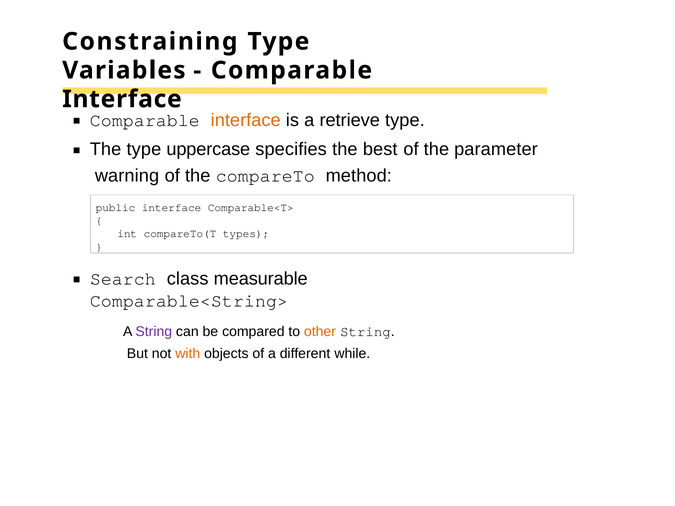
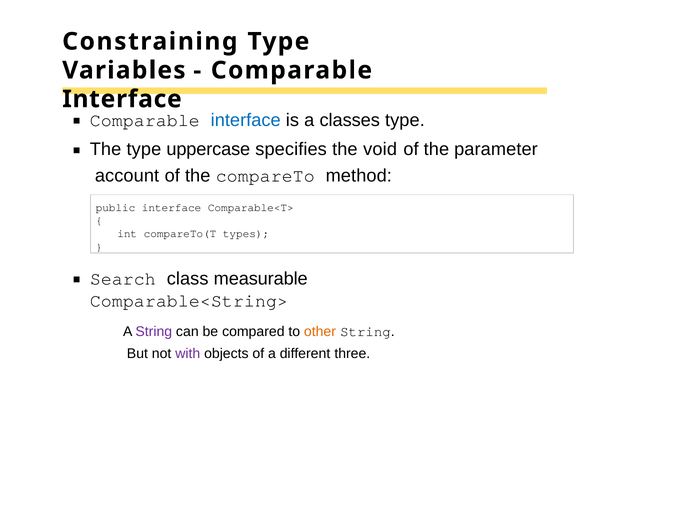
interface at (246, 120) colour: orange -> blue
retrieve: retrieve -> classes
best: best -> void
warning: warning -> account
with colour: orange -> purple
while: while -> three
